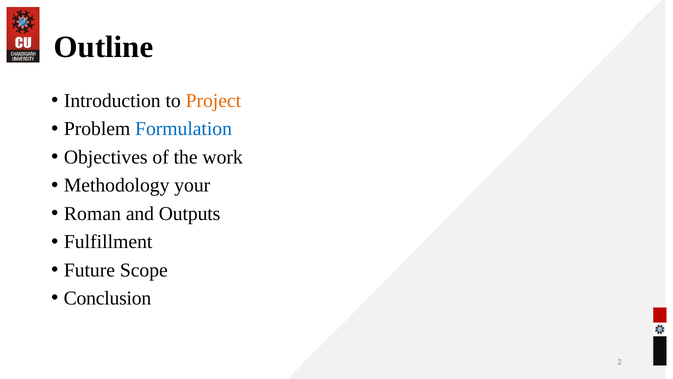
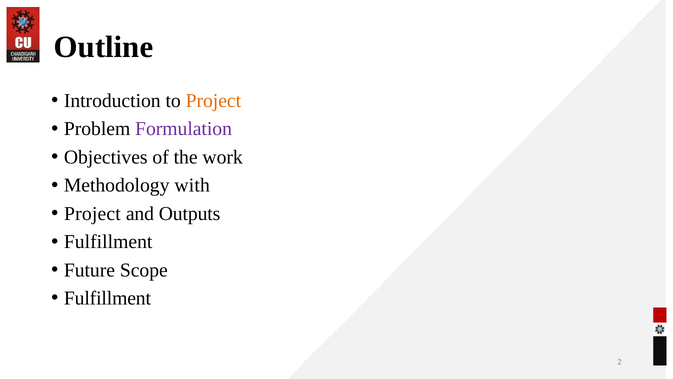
Formulation colour: blue -> purple
your: your -> with
Roman at (92, 213): Roman -> Project
Conclusion at (107, 298): Conclusion -> Fulfillment
